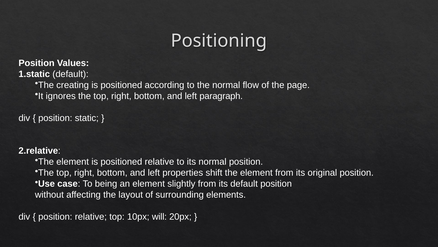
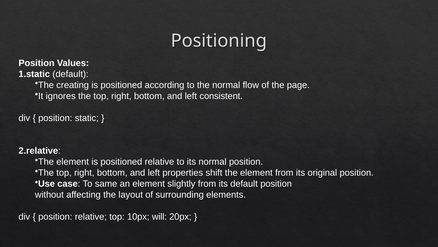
paragraph: paragraph -> consistent
being: being -> same
